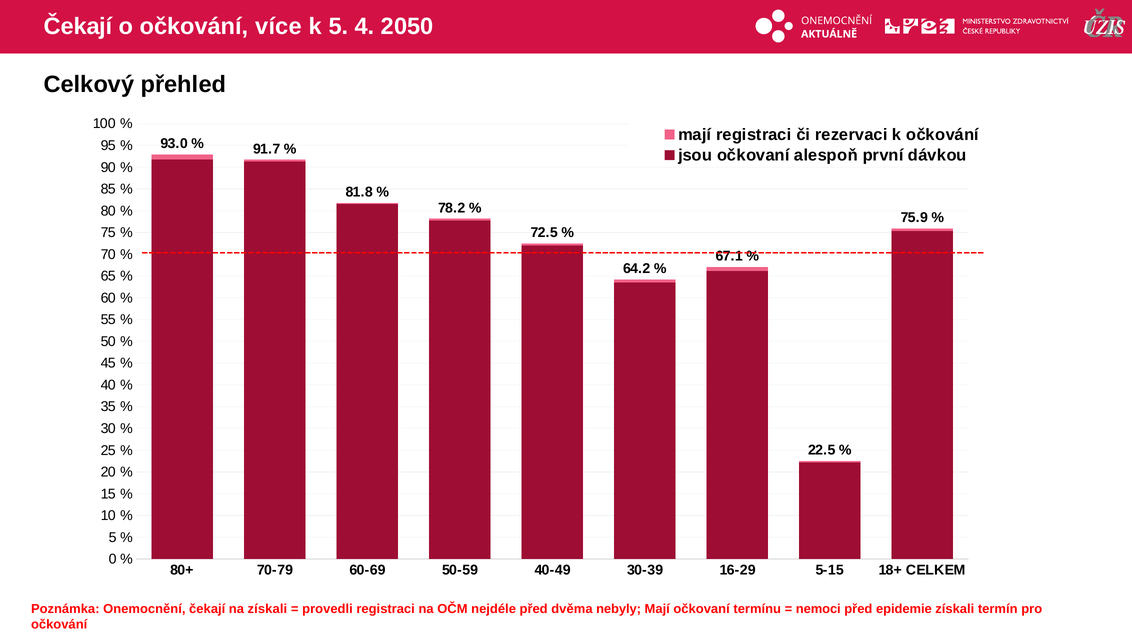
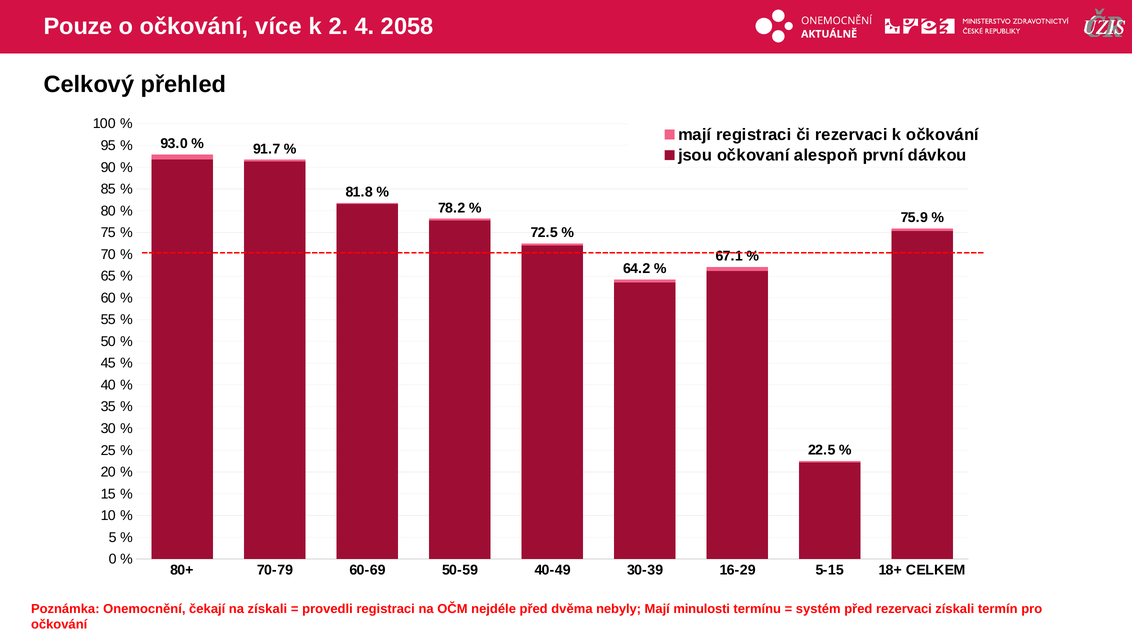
Čekají at (78, 27): Čekají -> Pouze
k 5: 5 -> 2
2050: 2050 -> 2058
Mají očkovaní: očkovaní -> minulosti
nemoci: nemoci -> systém
před epidemie: epidemie -> rezervaci
